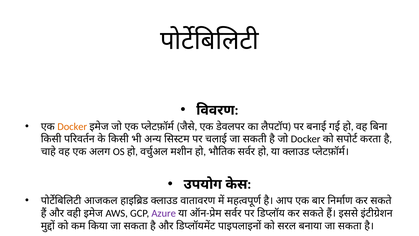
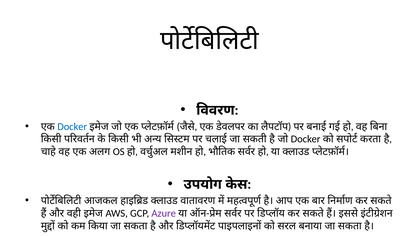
Docker at (72, 126) colour: orange -> blue
